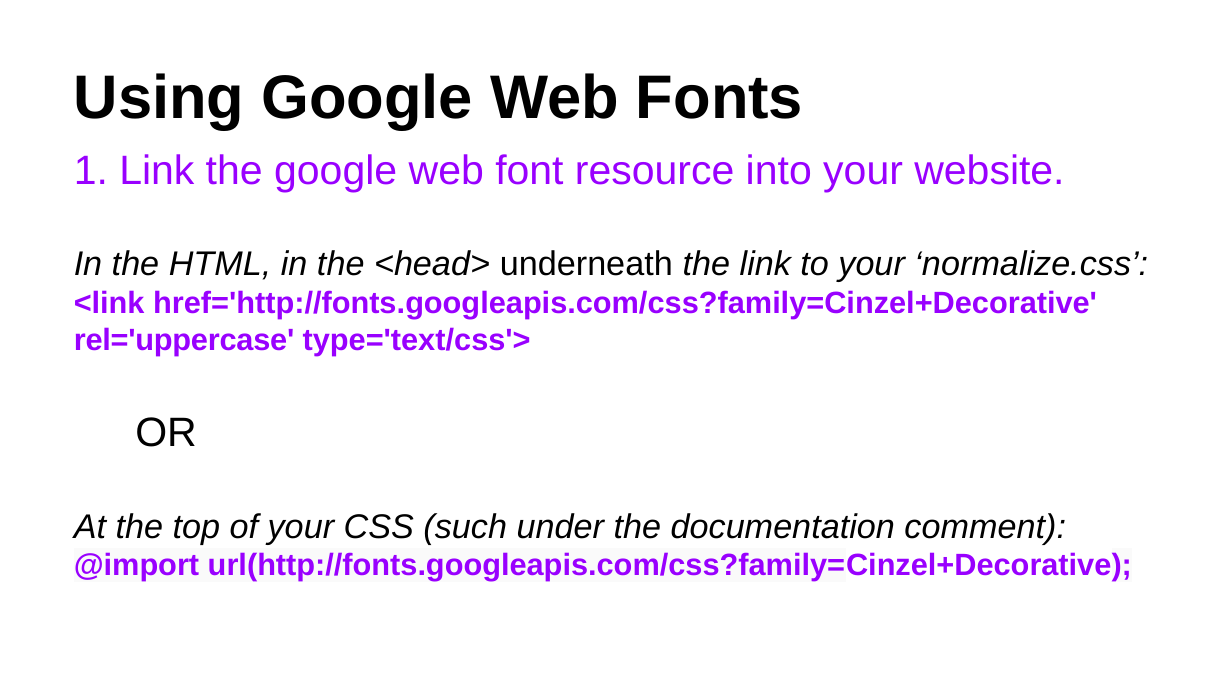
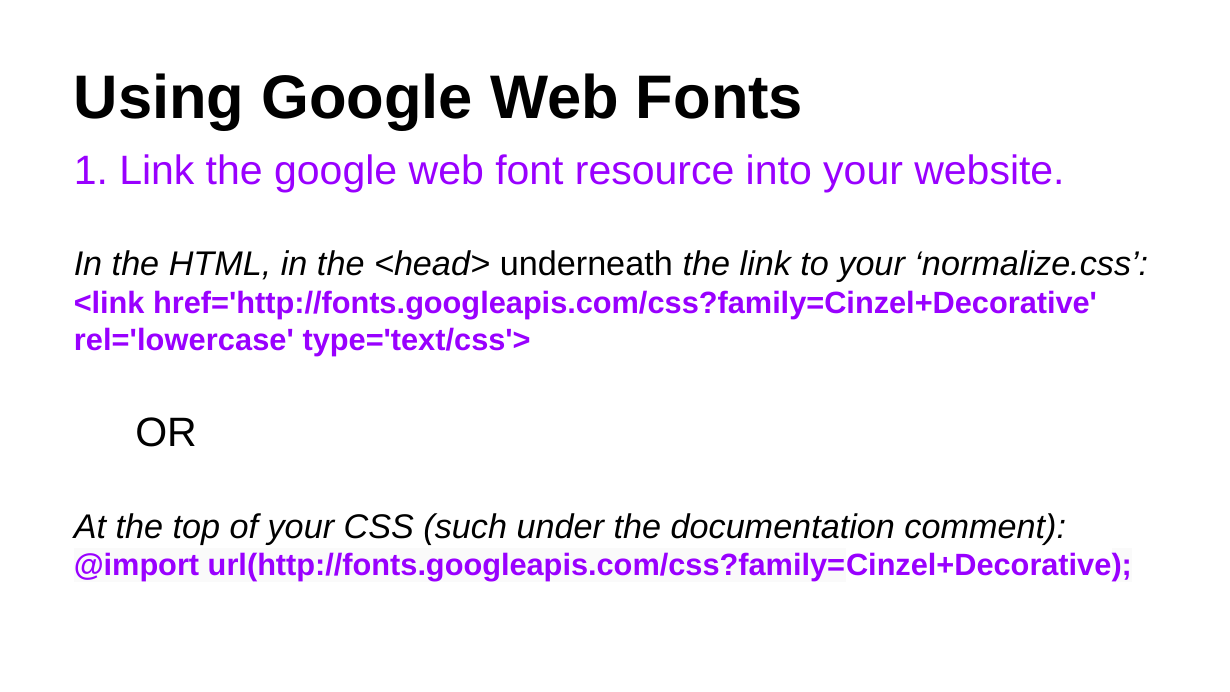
rel='uppercase: rel='uppercase -> rel='lowercase
